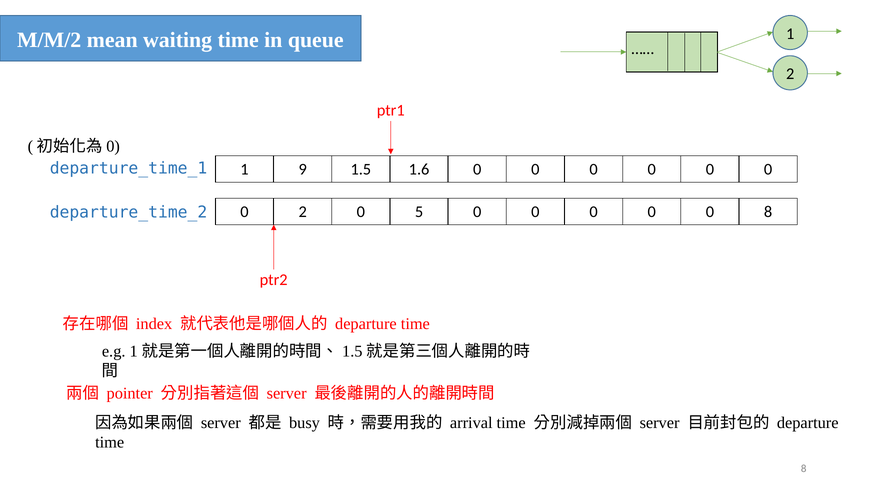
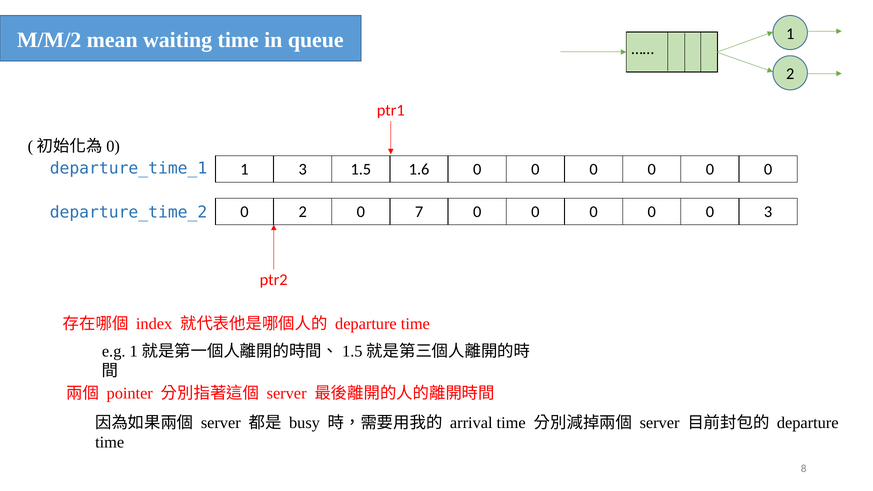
1 9: 9 -> 3
5: 5 -> 7
0 8: 8 -> 3
